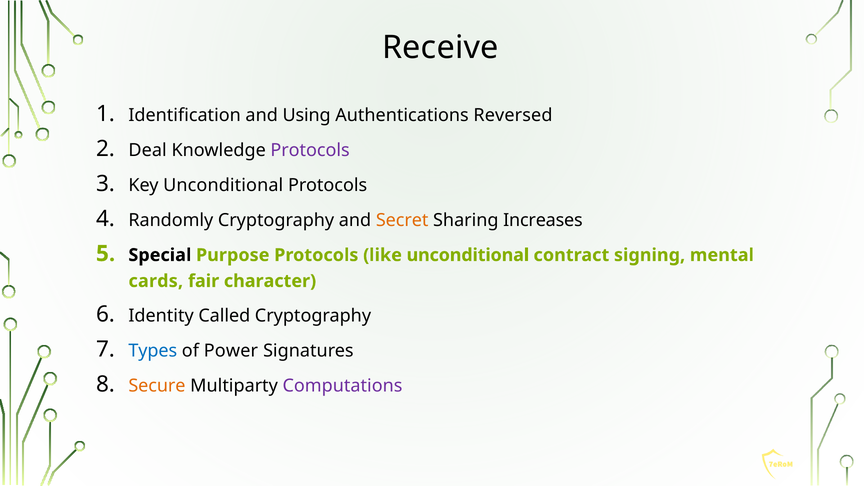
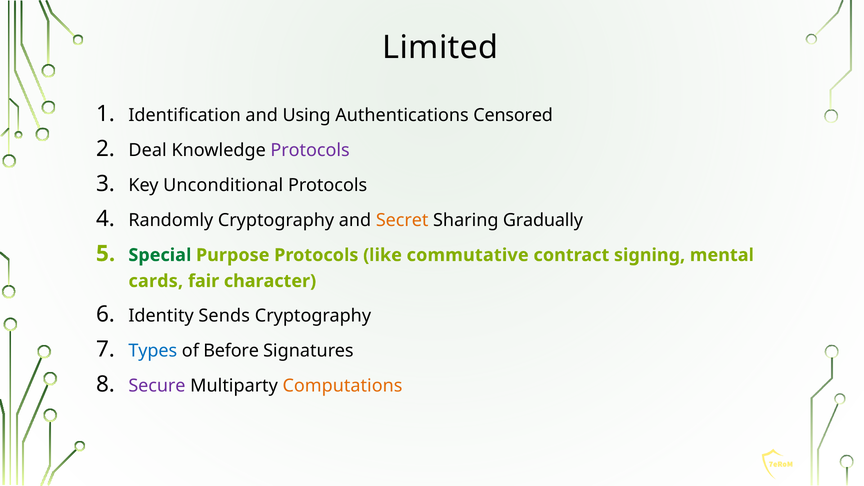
Receive: Receive -> Limited
Reversed: Reversed -> Censored
Increases: Increases -> Gradually
Special colour: black -> green
like unconditional: unconditional -> commutative
Called: Called -> Sends
Power: Power -> Before
Secure colour: orange -> purple
Computations colour: purple -> orange
